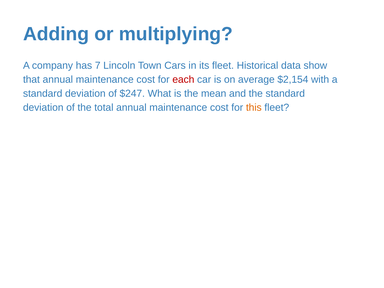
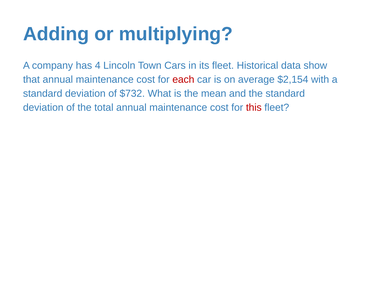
7: 7 -> 4
$247: $247 -> $732
this colour: orange -> red
